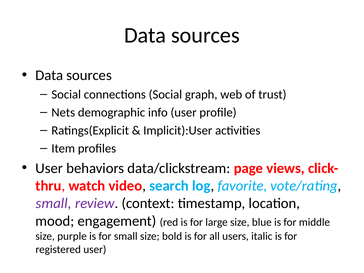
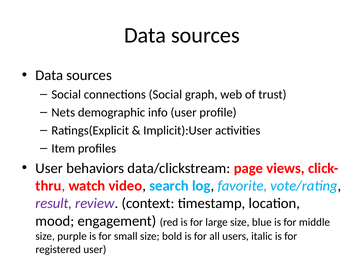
small at (54, 203): small -> result
